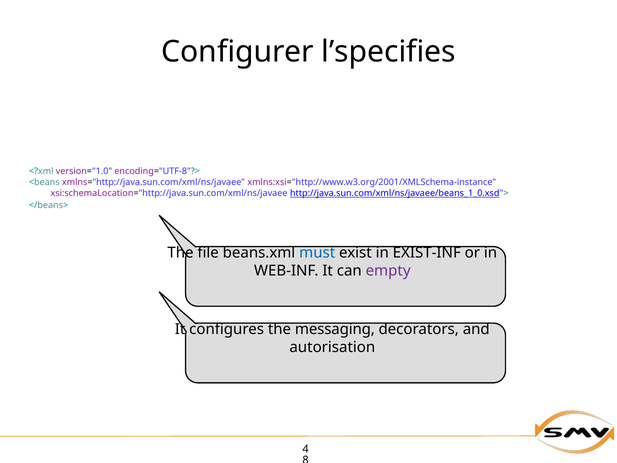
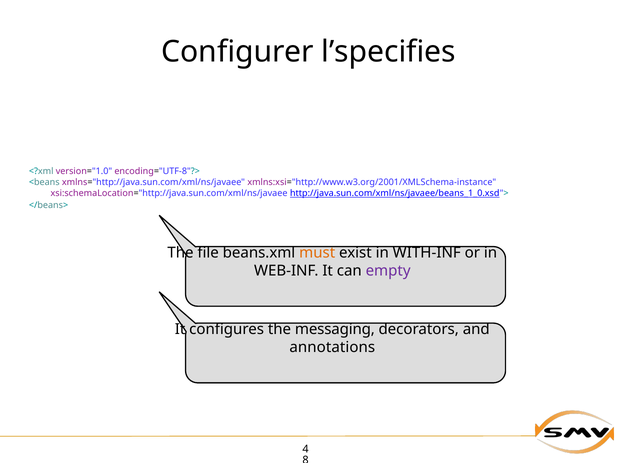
must colour: blue -> orange
EXIST-INF: EXIST-INF -> WITH-INF
autorisation: autorisation -> annotations
